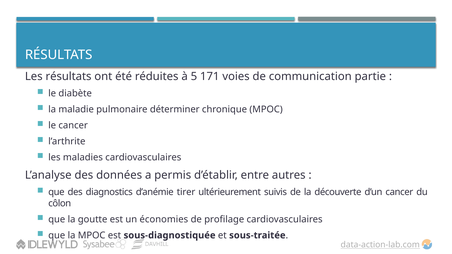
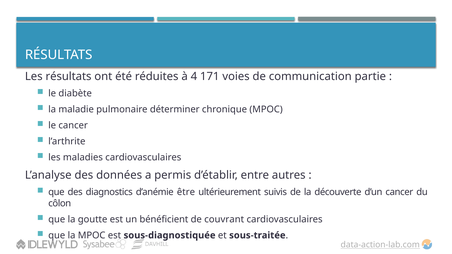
5: 5 -> 4
tirer: tirer -> être
économies: économies -> bénéficient
profilage: profilage -> couvrant
